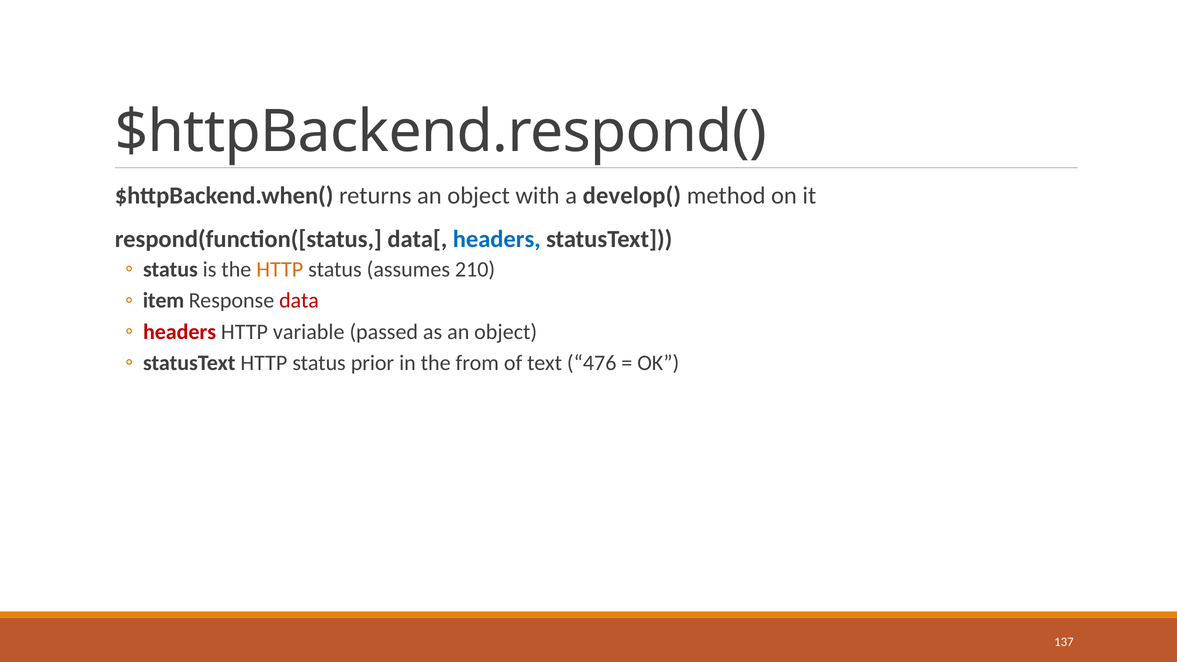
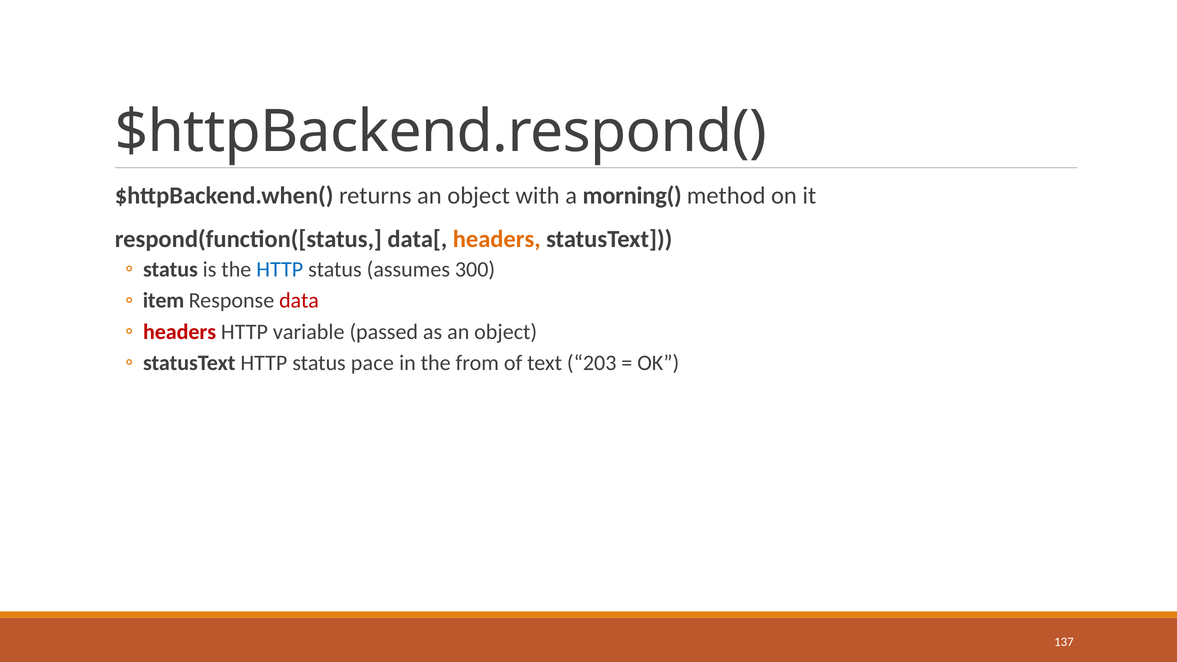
develop(: develop( -> morning(
headers at (497, 239) colour: blue -> orange
HTTP at (280, 270) colour: orange -> blue
210: 210 -> 300
prior: prior -> pace
476: 476 -> 203
